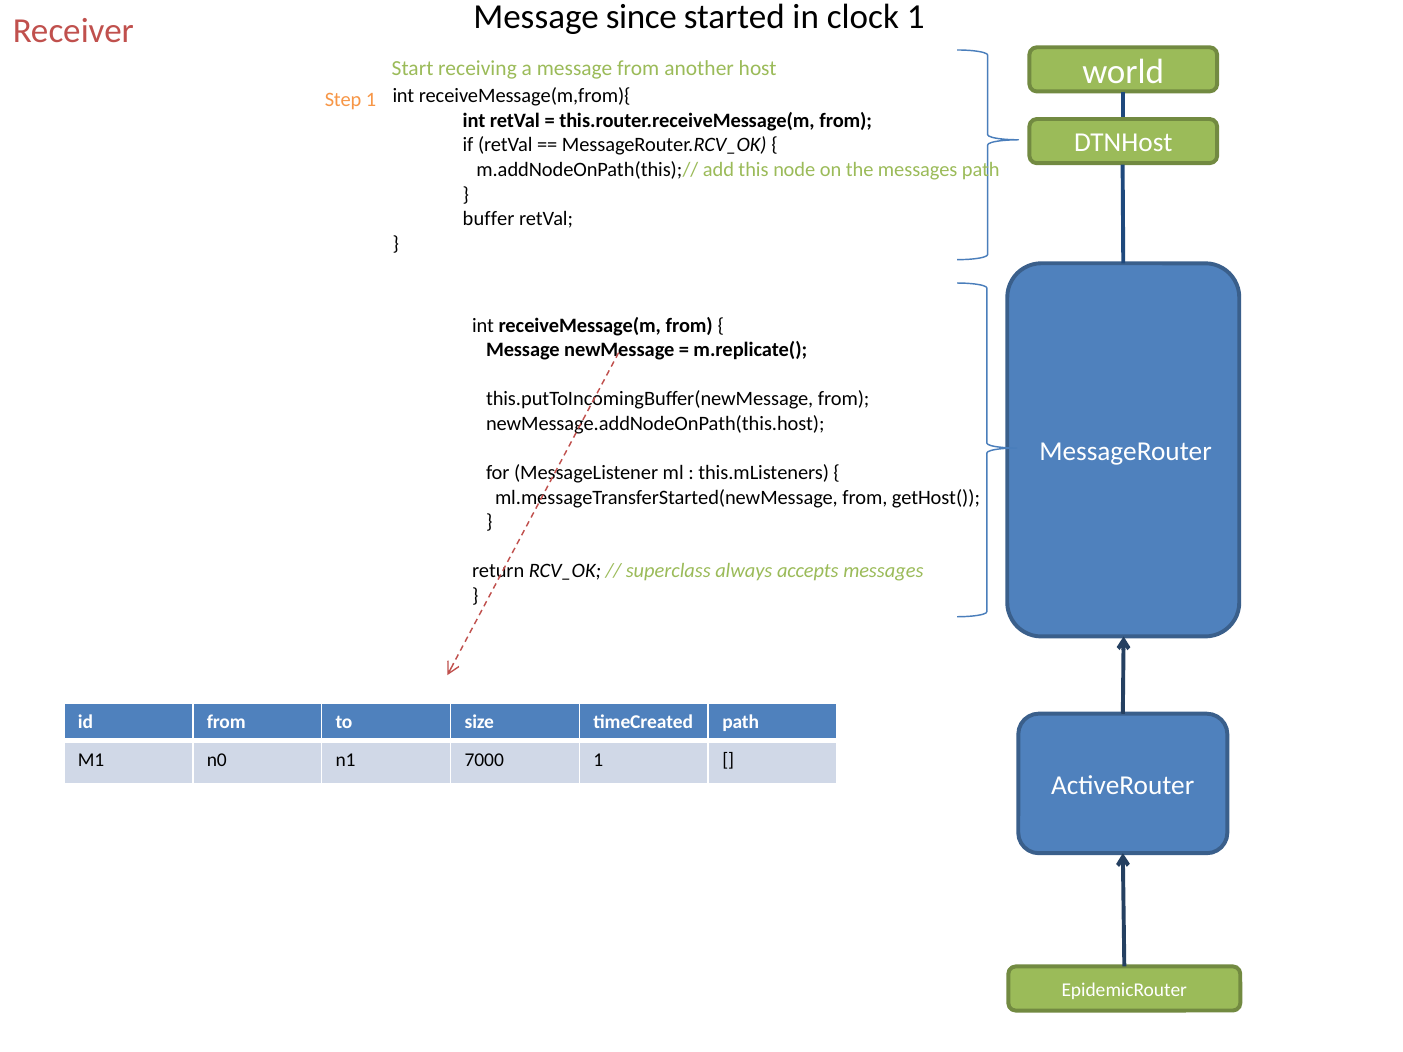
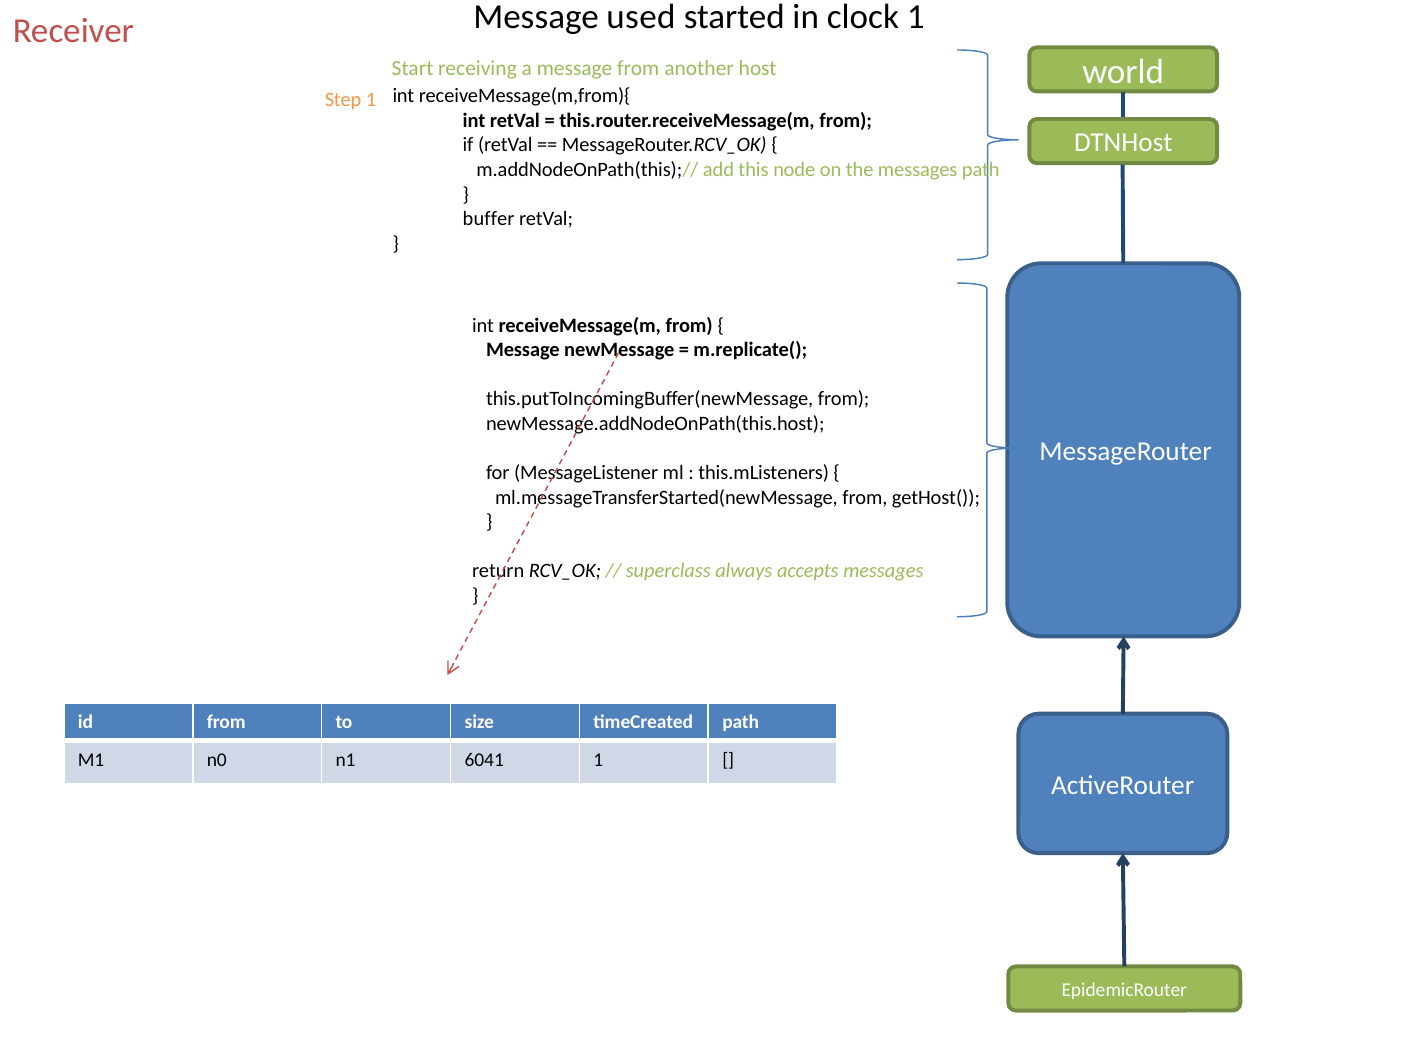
since: since -> used
7000: 7000 -> 6041
